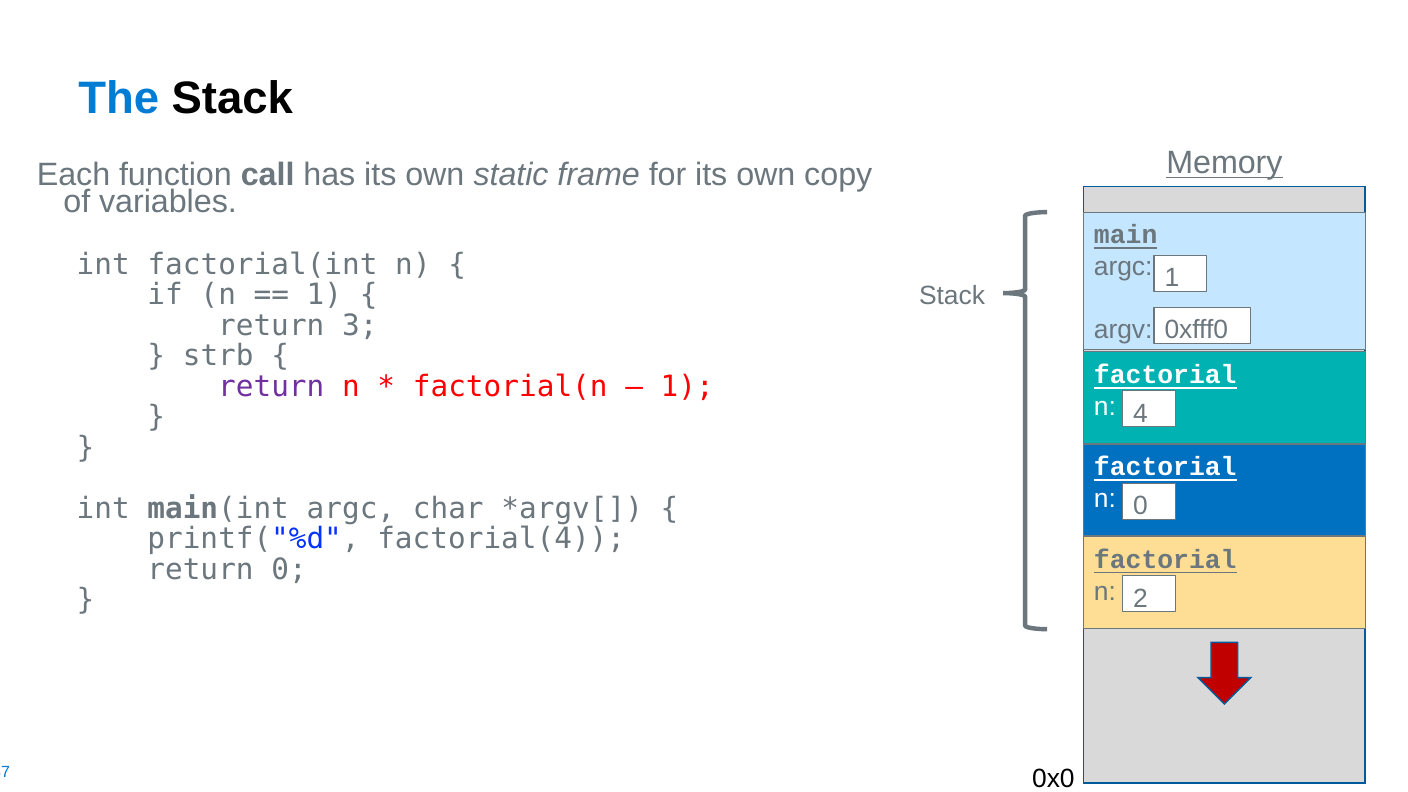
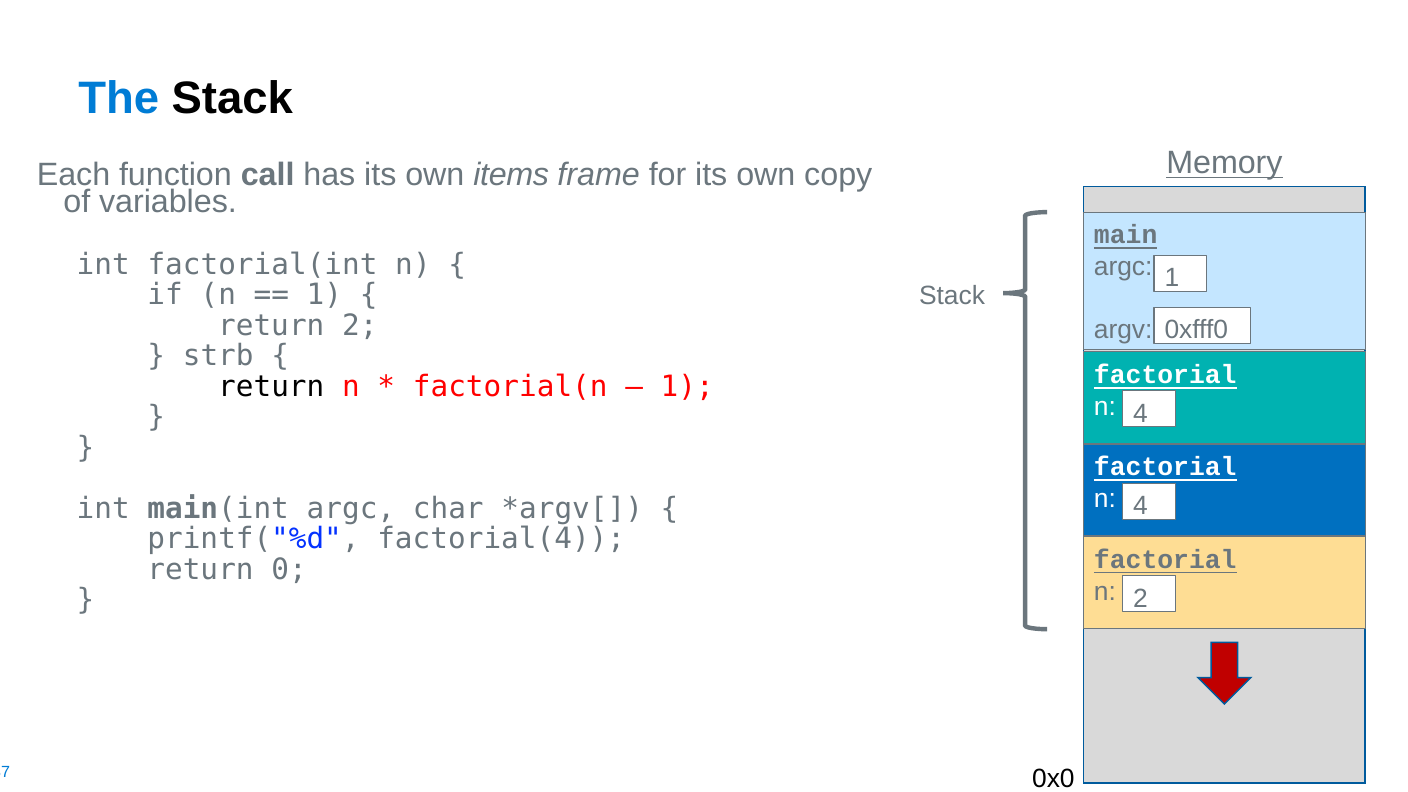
static: static -> items
return 3: 3 -> 2
return at (271, 387) colour: purple -> black
n 0: 0 -> 4
